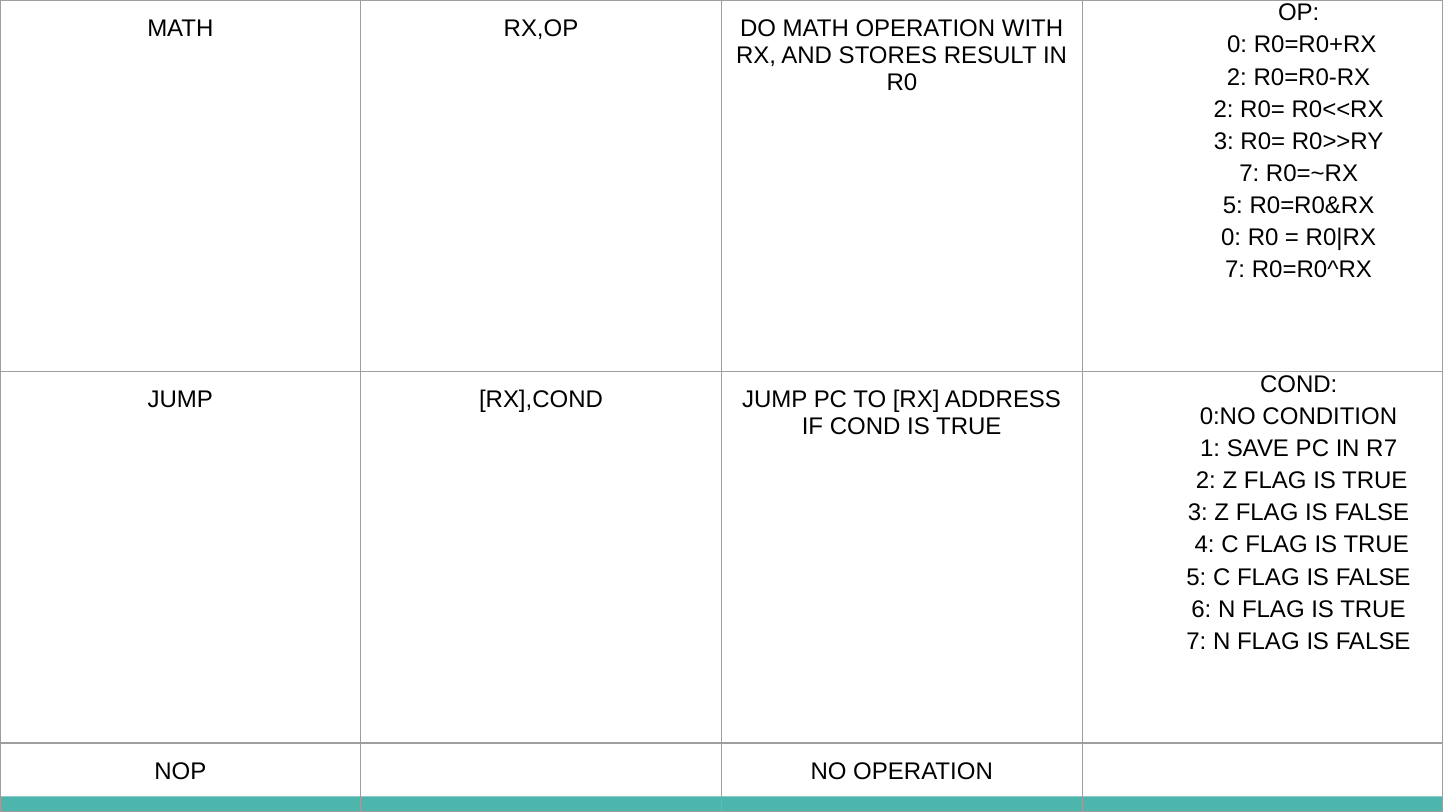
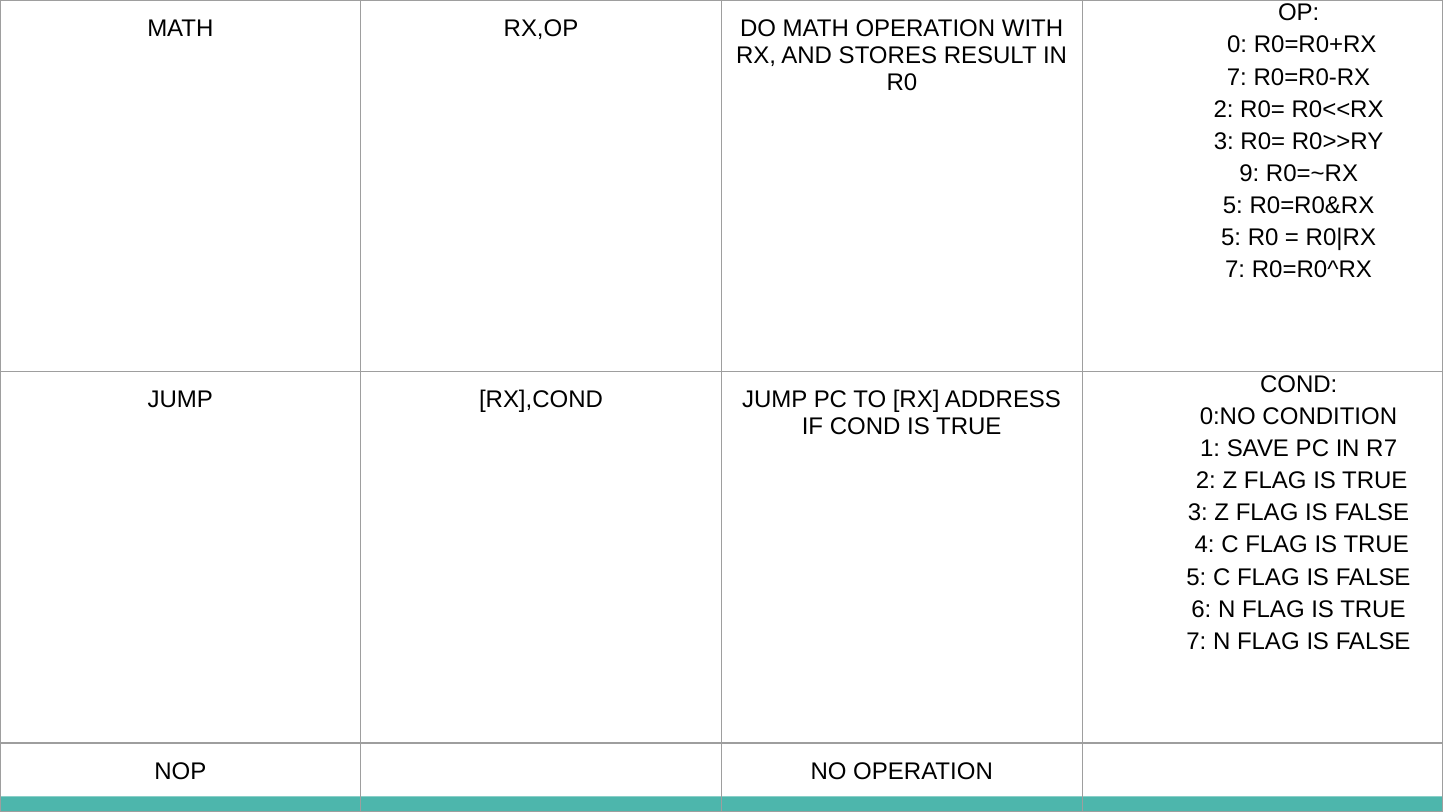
2 at (1237, 77): 2 -> 7
7 at (1249, 173): 7 -> 9
0 at (1231, 238): 0 -> 5
